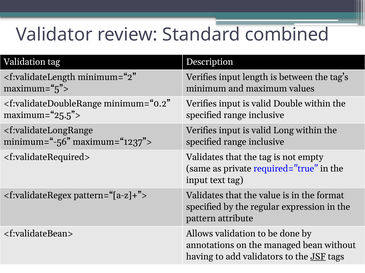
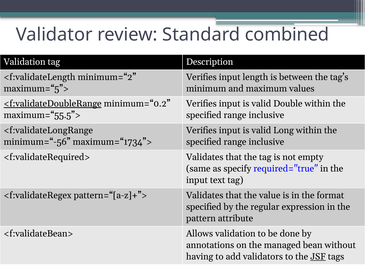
<f:validateDoubleRange underline: none -> present
maximum=“25.5”>: maximum=“25.5”> -> maximum=“55.5”>
maximum=“1237”>: maximum=“1237”> -> maximum=“1734”>
private: private -> specify
